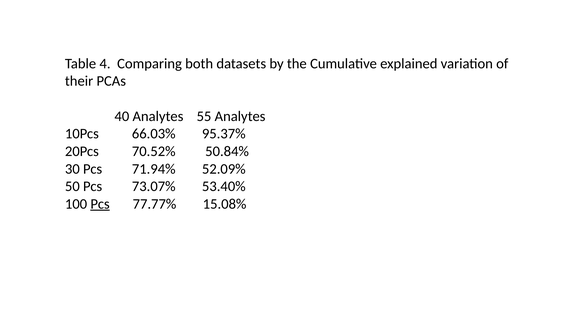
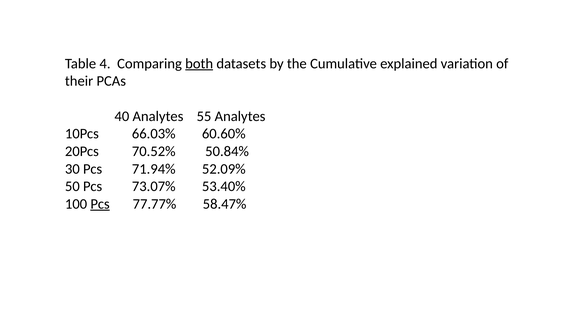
both underline: none -> present
95.37%: 95.37% -> 60.60%
15.08%: 15.08% -> 58.47%
